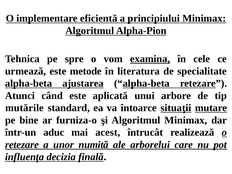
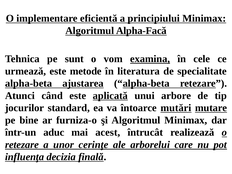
Alpha-Pion: Alpha-Pion -> Alpha-Facă
spre: spre -> sunt
aplicată underline: none -> present
mutările: mutările -> jocurilor
situaţii: situaţii -> mutări
numită: numită -> cerinţe
